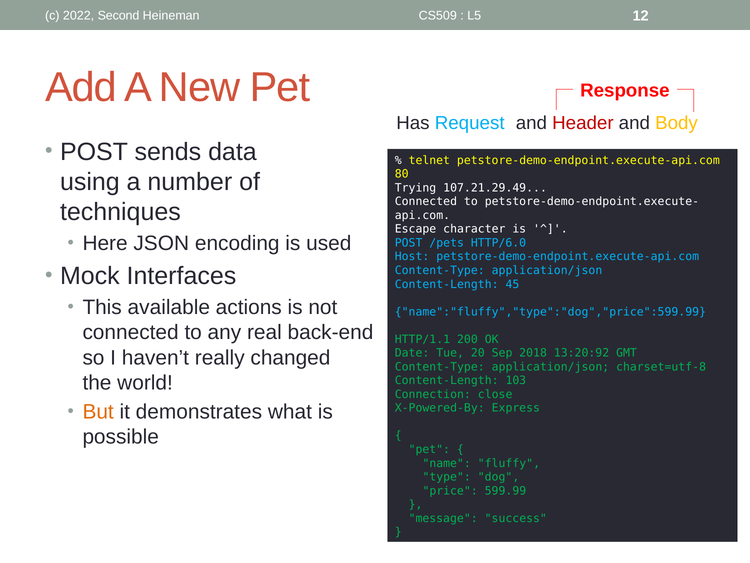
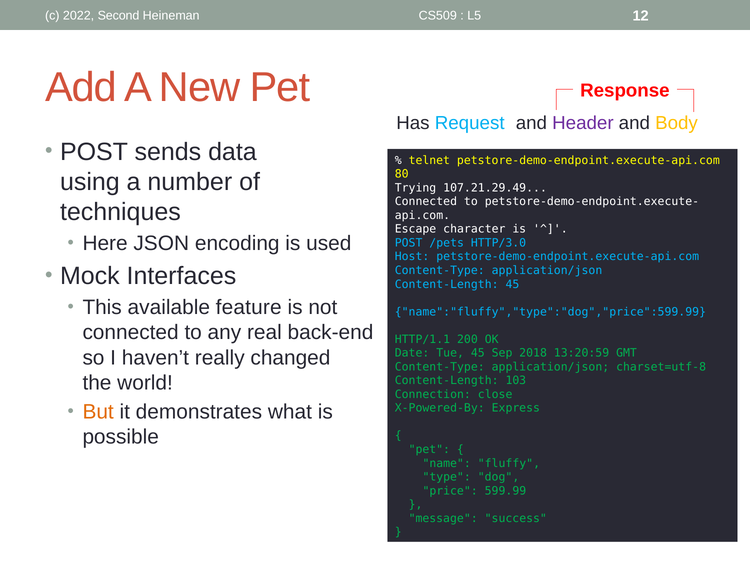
Header colour: red -> purple
HTTP/6.0: HTTP/6.0 -> HTTP/3.0
actions: actions -> feature
Tue 20: 20 -> 45
13:20:92: 13:20:92 -> 13:20:59
